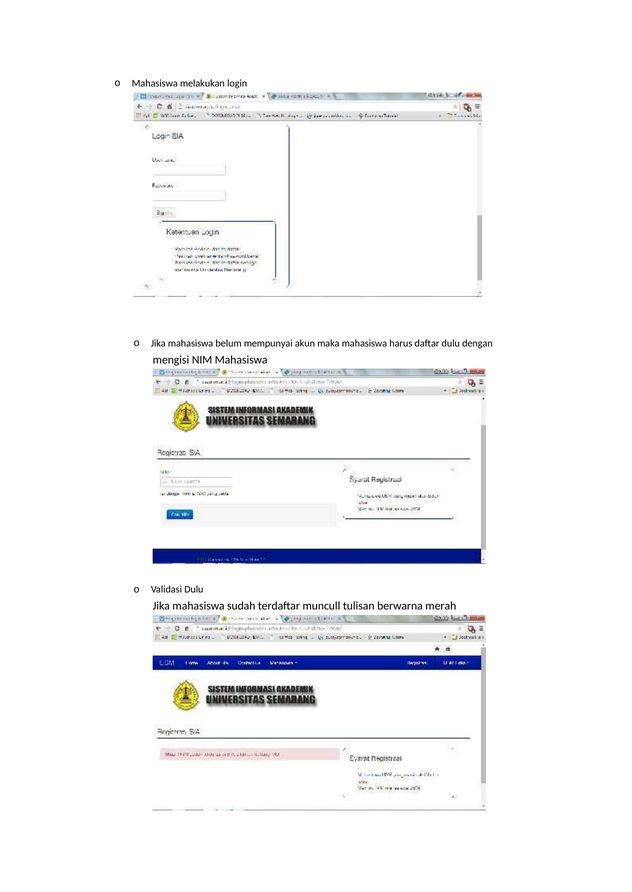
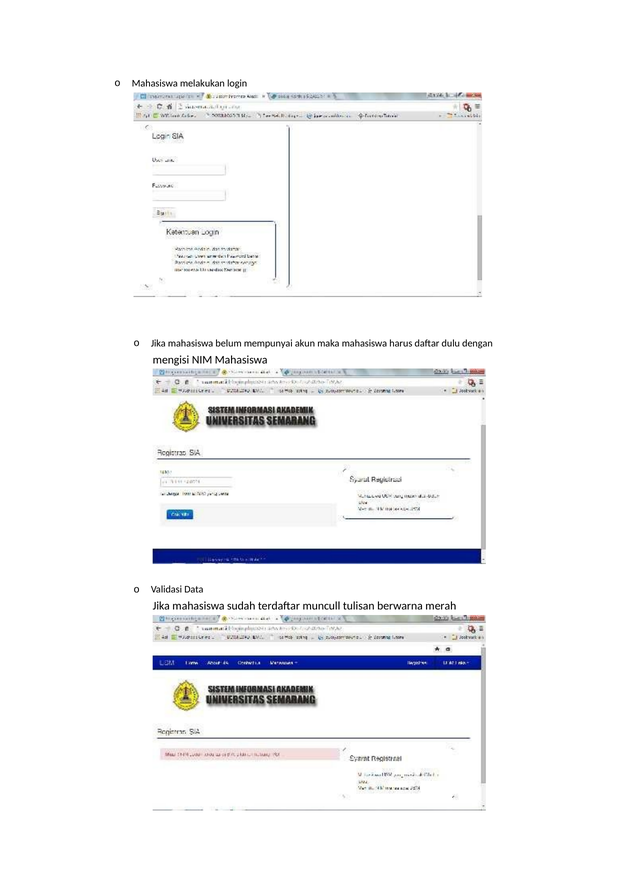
Validasi Dulu: Dulu -> Data
